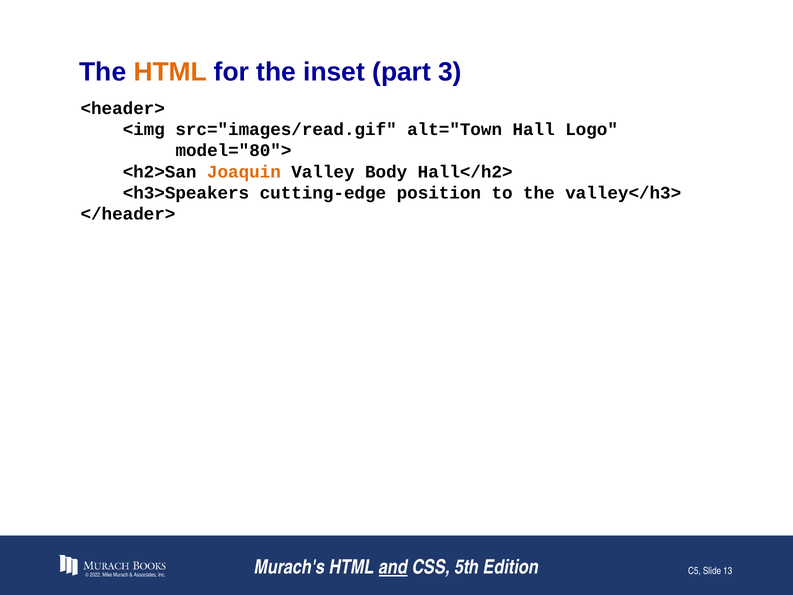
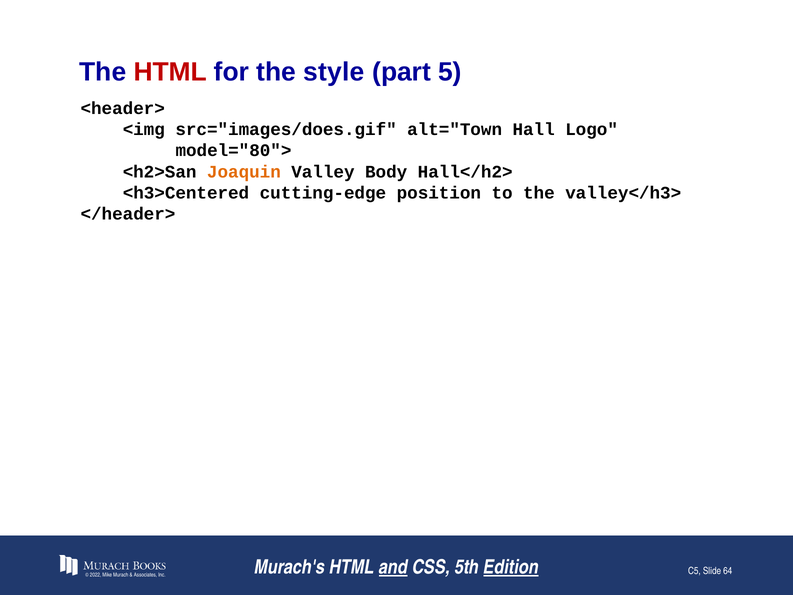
HTML at (170, 72) colour: orange -> red
inset: inset -> style
3: 3 -> 5
src="images/read.gif: src="images/read.gif -> src="images/does.gif
<h3>Speakers: <h3>Speakers -> <h3>Centered
Edition underline: none -> present
13: 13 -> 64
